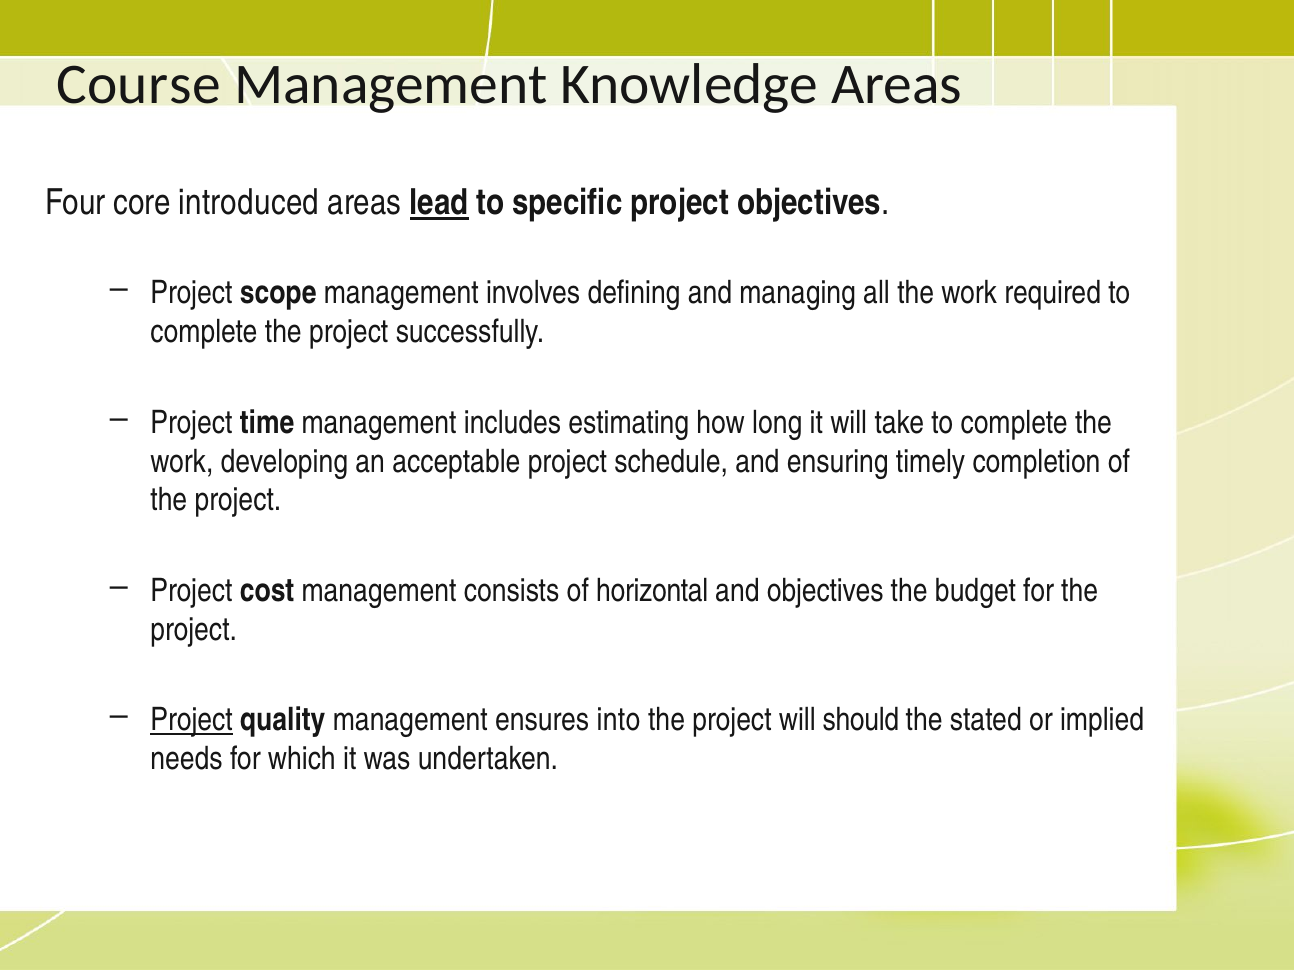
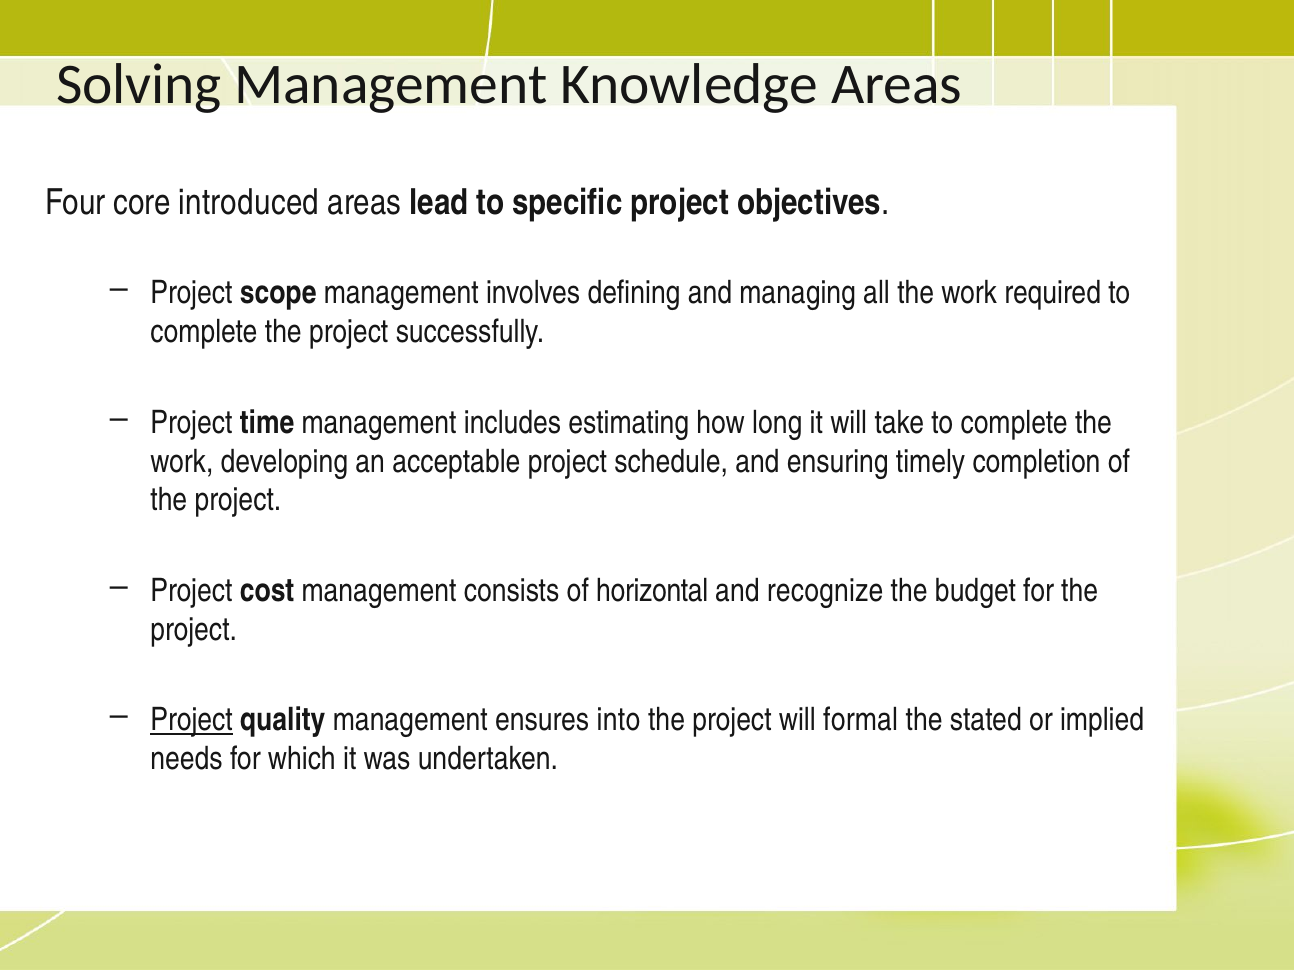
Course: Course -> Solving
lead underline: present -> none
and objectives: objectives -> recognize
should: should -> formal
